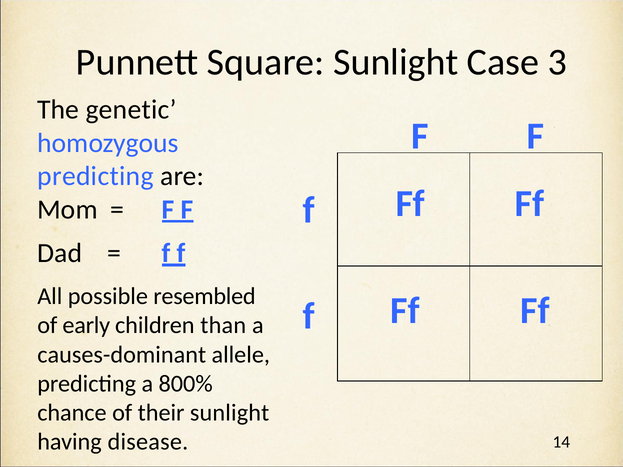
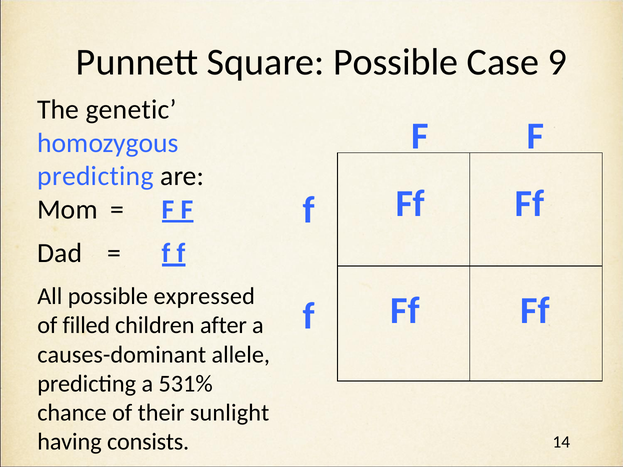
Square Sunlight: Sunlight -> Possible
3: 3 -> 9
resembled: resembled -> expressed
early: early -> filled
than: than -> after
800%: 800% -> 531%
disease: disease -> consists
